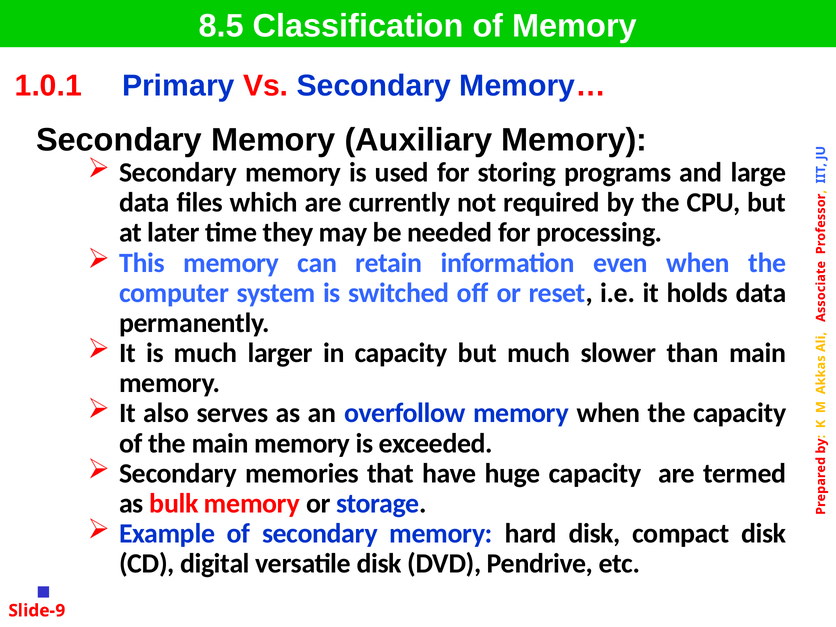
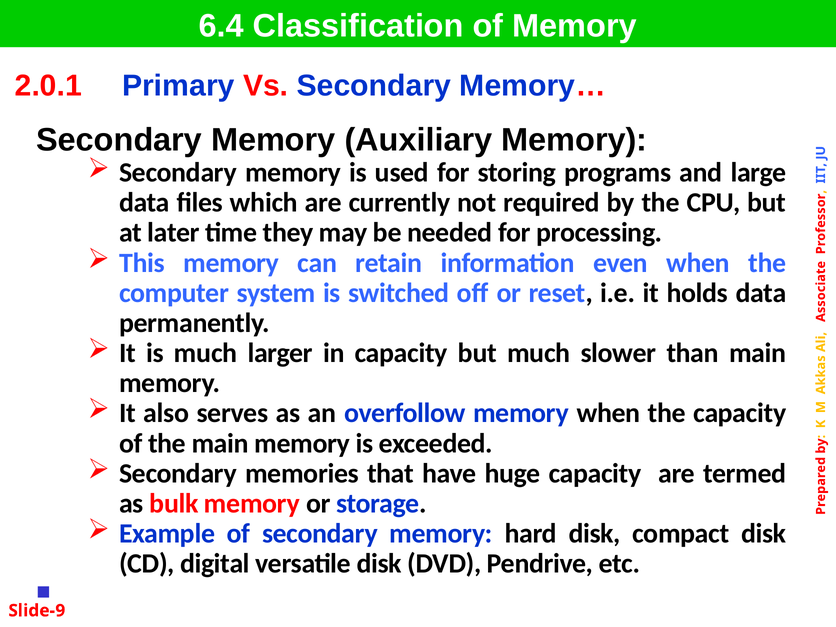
8.5: 8.5 -> 6.4
1.0.1: 1.0.1 -> 2.0.1
